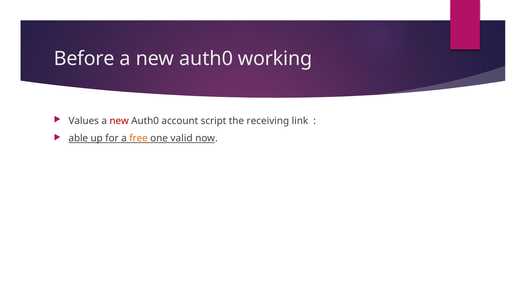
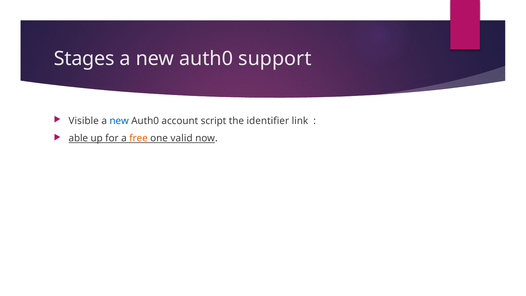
Before: Before -> Stages
working: working -> support
Values: Values -> Visible
new at (119, 121) colour: red -> blue
receiving: receiving -> identifier
